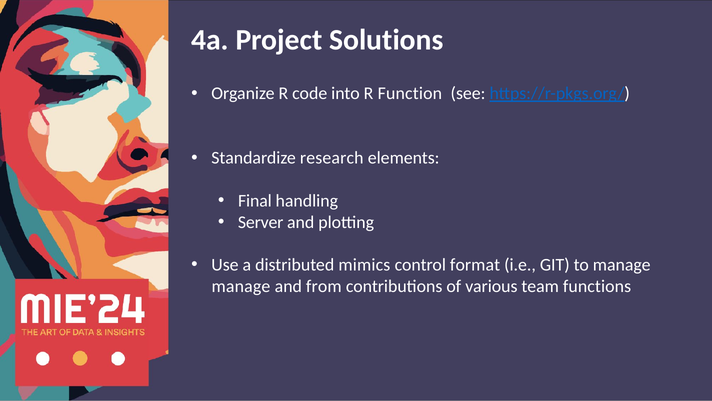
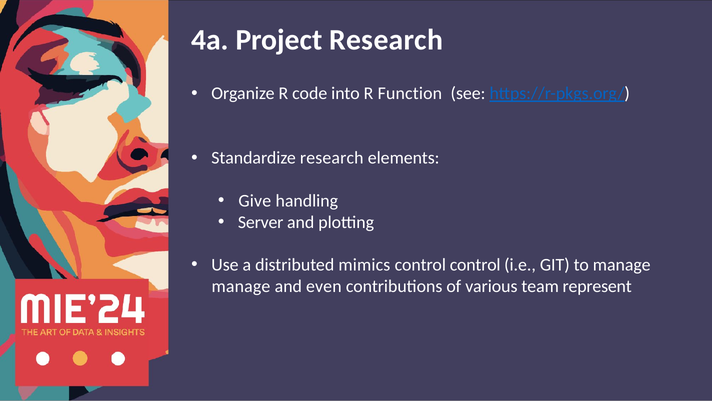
Project Solutions: Solutions -> Research
Final: Final -> Give
control format: format -> control
from: from -> even
functions: functions -> represent
